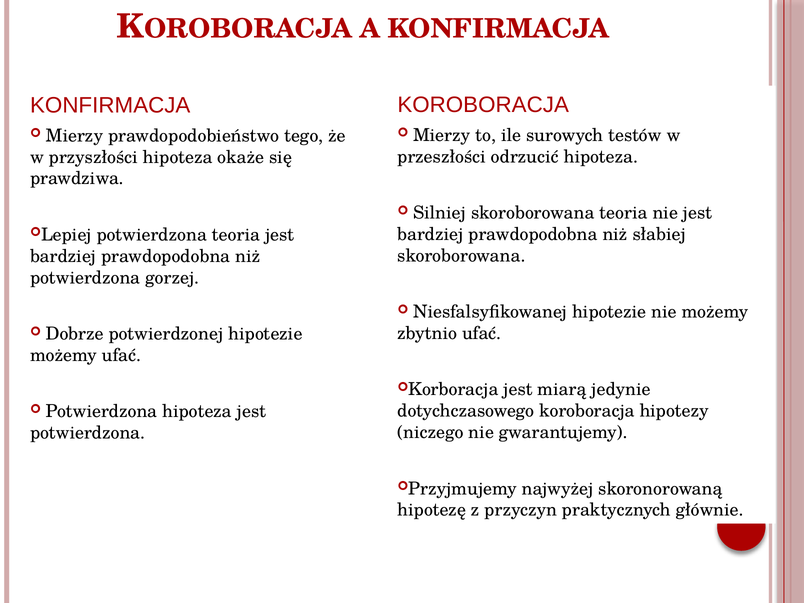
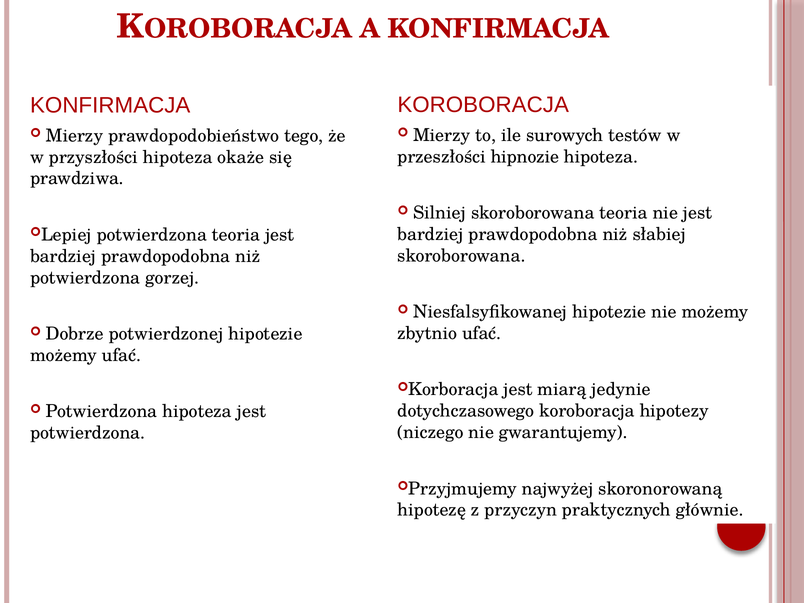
odrzucić: odrzucić -> hipnozie
